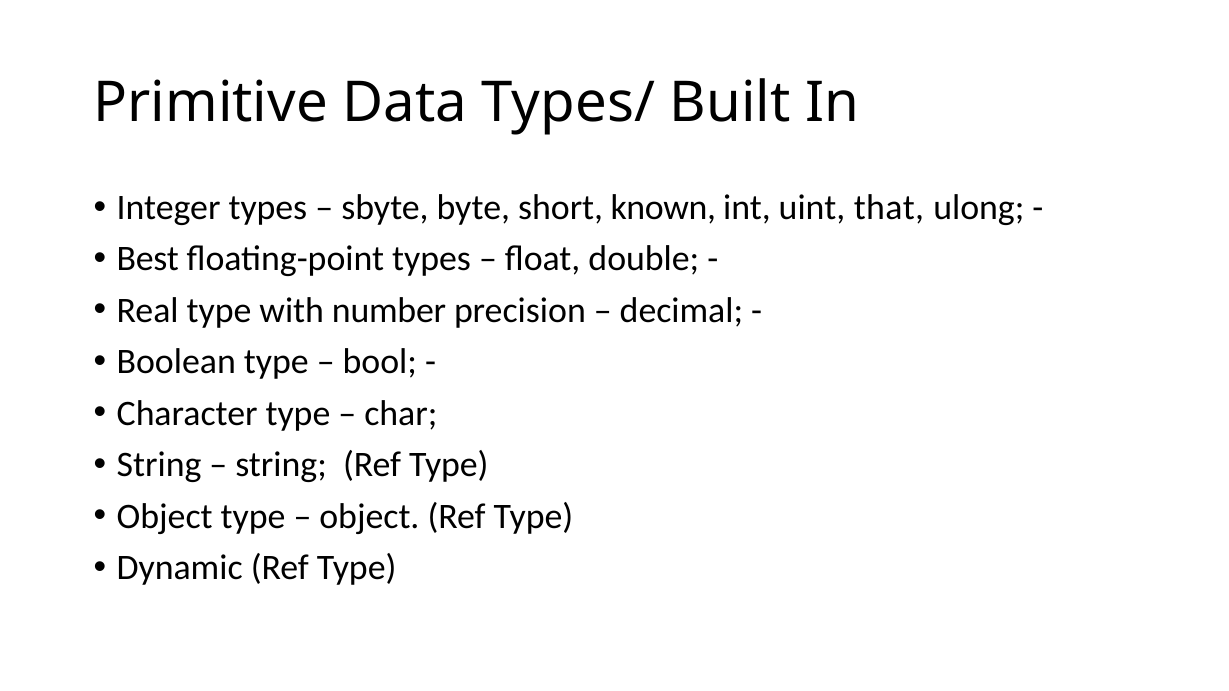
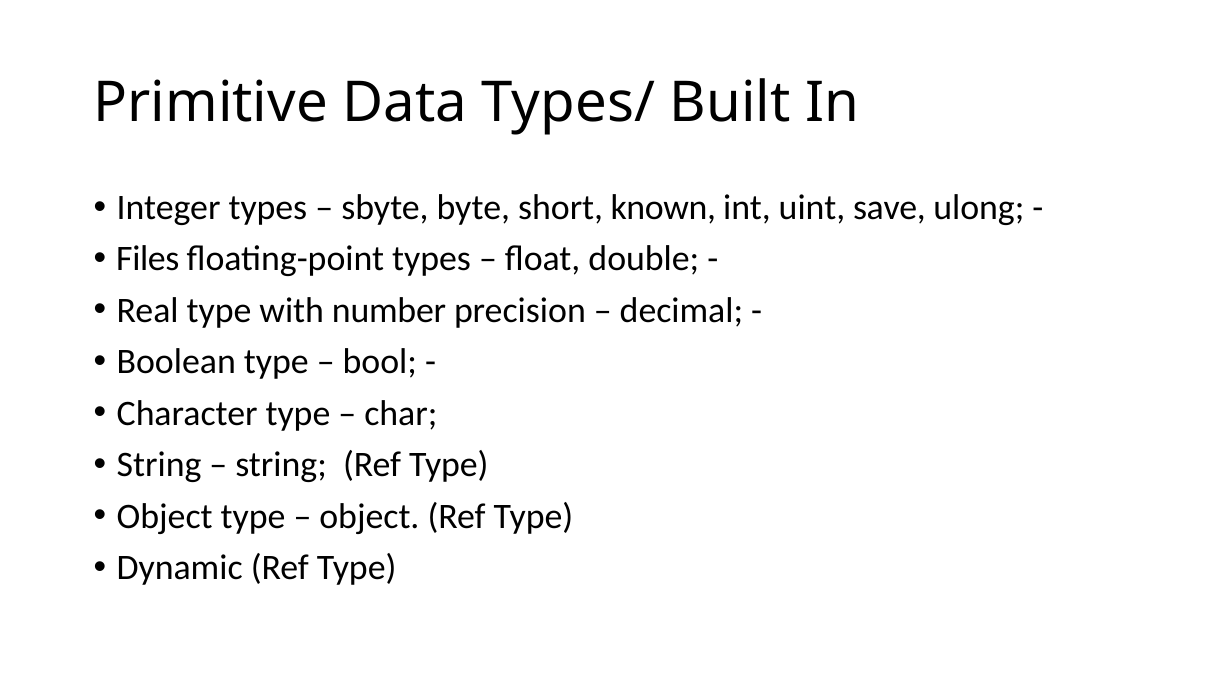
that: that -> save
Best: Best -> Files
